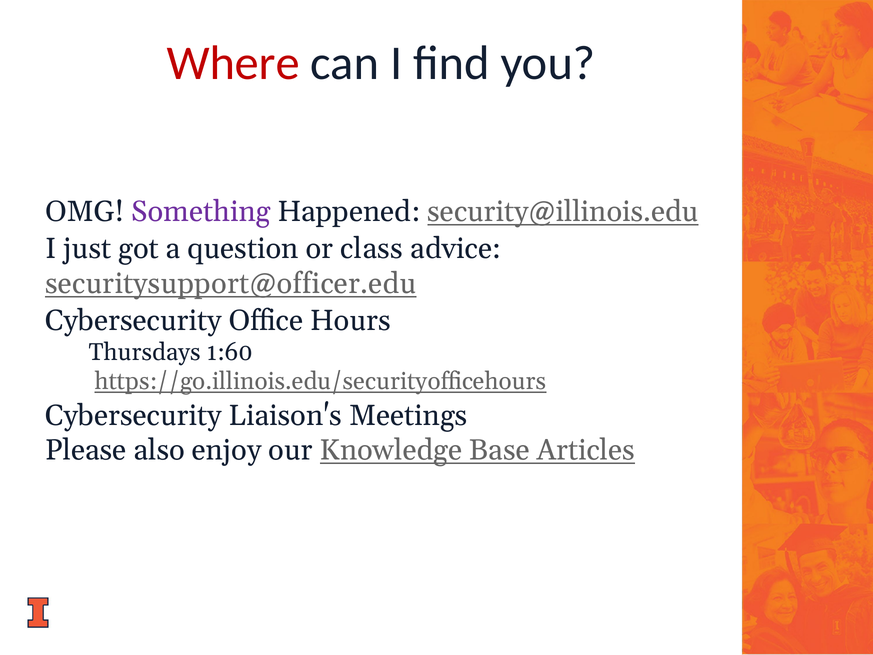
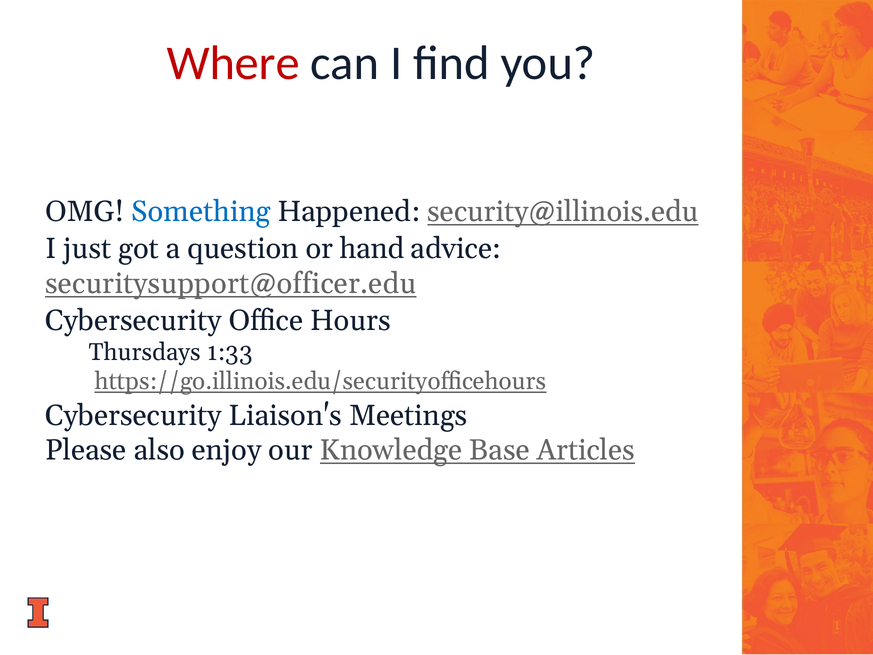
Something colour: purple -> blue
class: class -> hand
1:60: 1:60 -> 1:33
